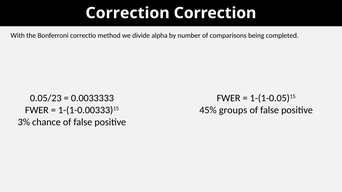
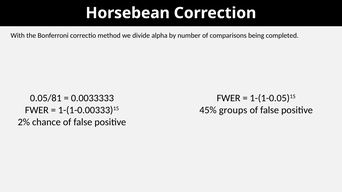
Correction at (128, 13): Correction -> Horsebean
0.05/23: 0.05/23 -> 0.05/81
3%: 3% -> 2%
